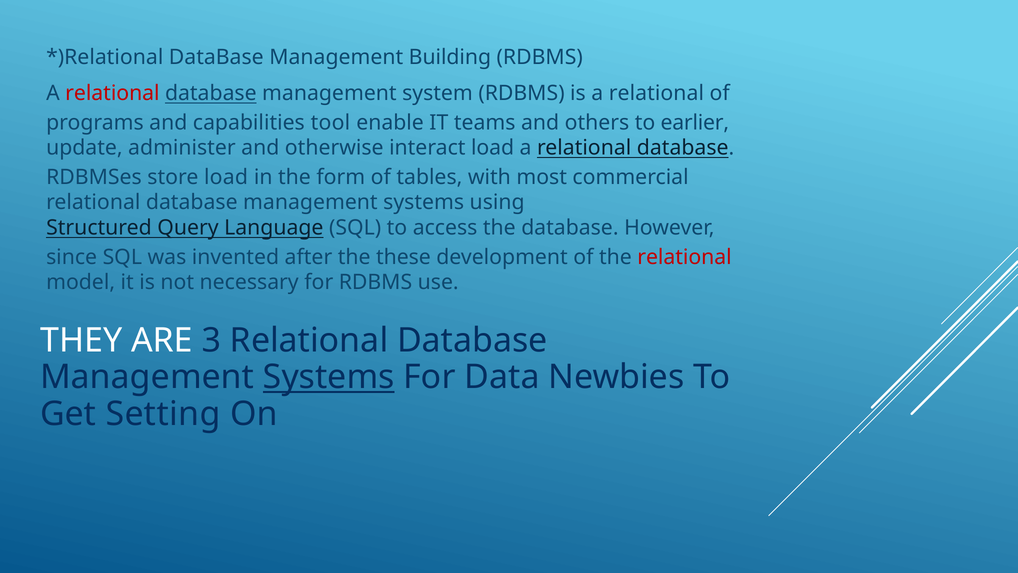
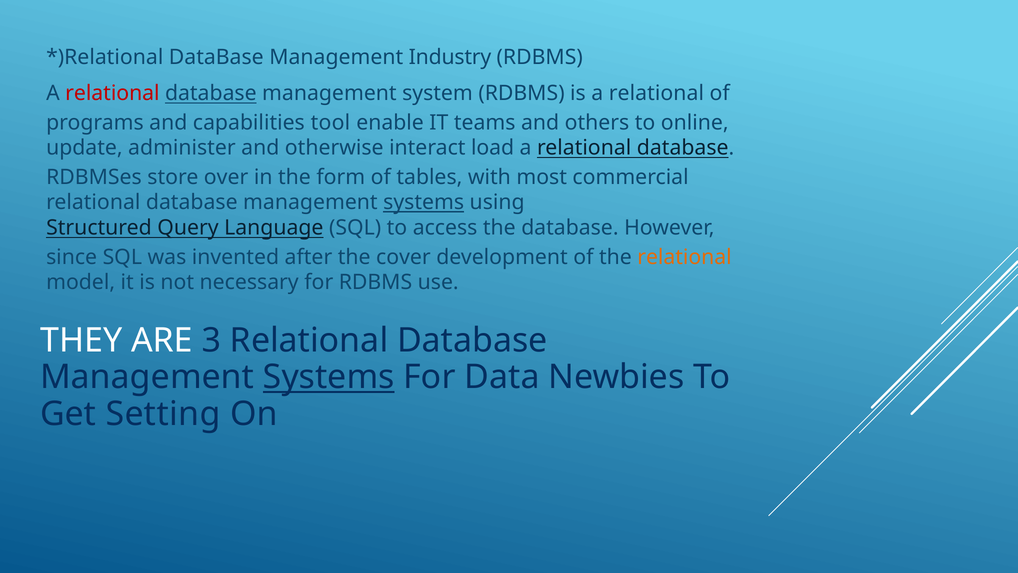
Building: Building -> Industry
earlier: earlier -> online
store load: load -> over
systems at (424, 202) underline: none -> present
these: these -> cover
relational at (684, 257) colour: red -> orange
